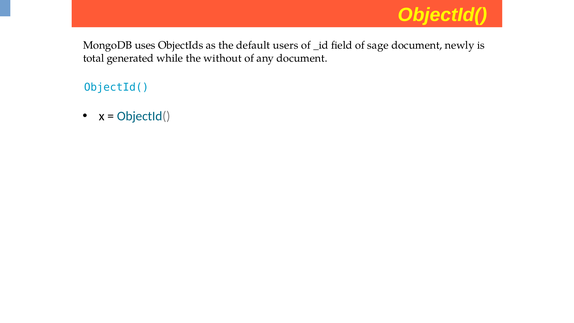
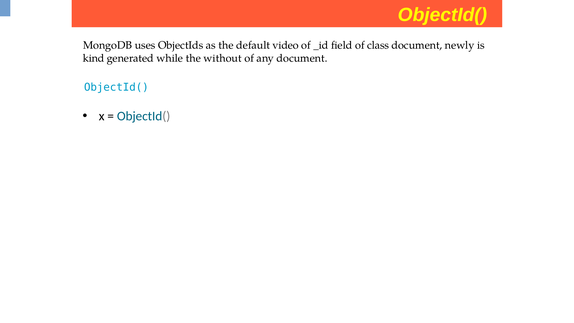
users: users -> video
sage: sage -> class
total: total -> kind
